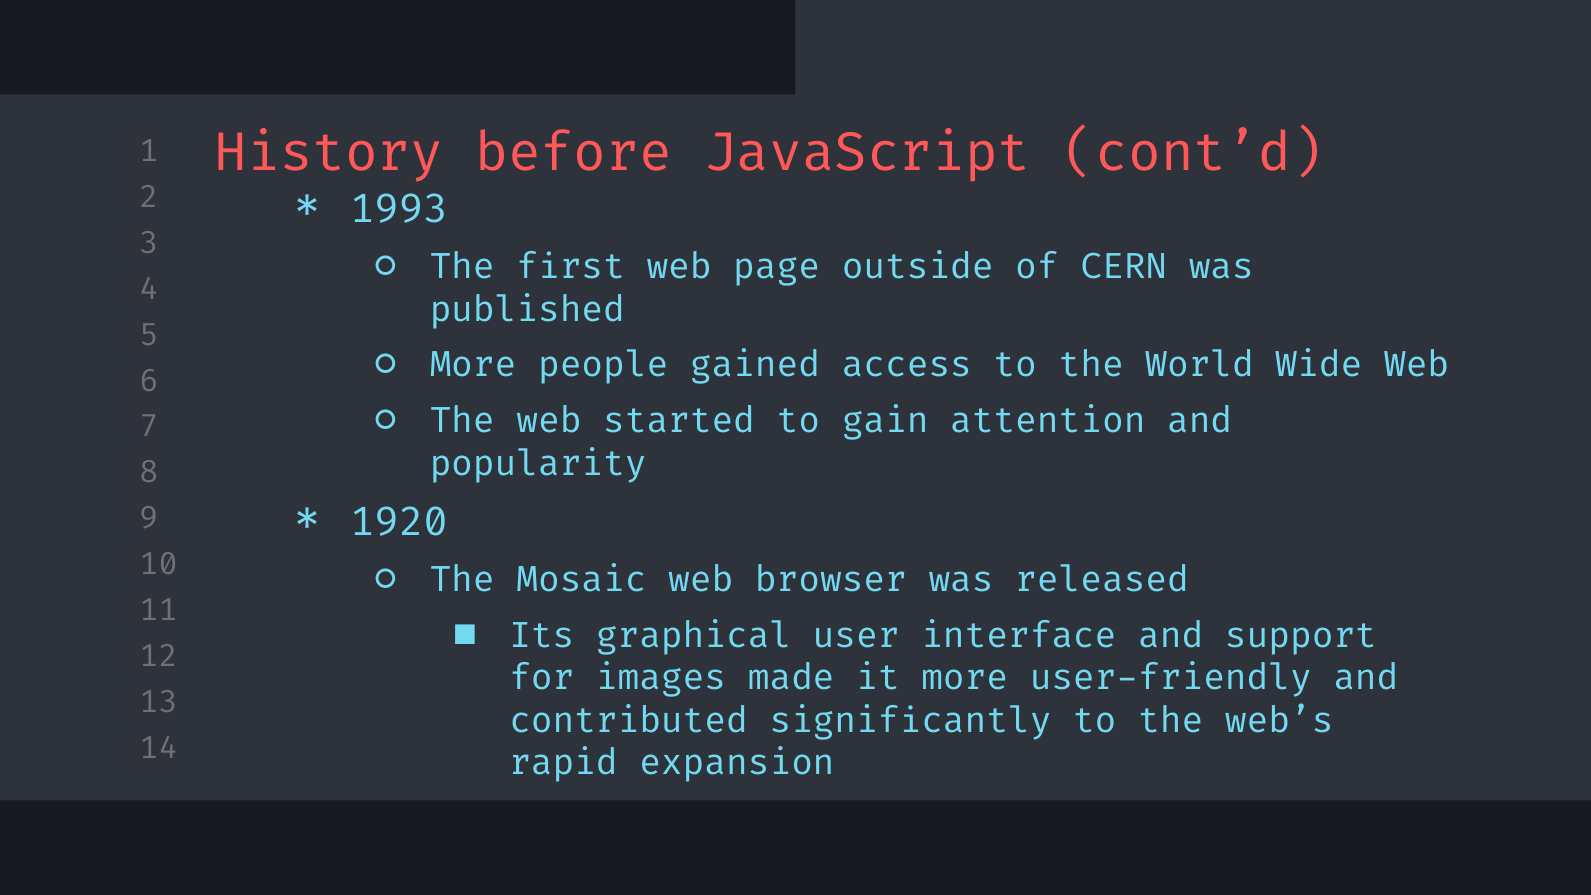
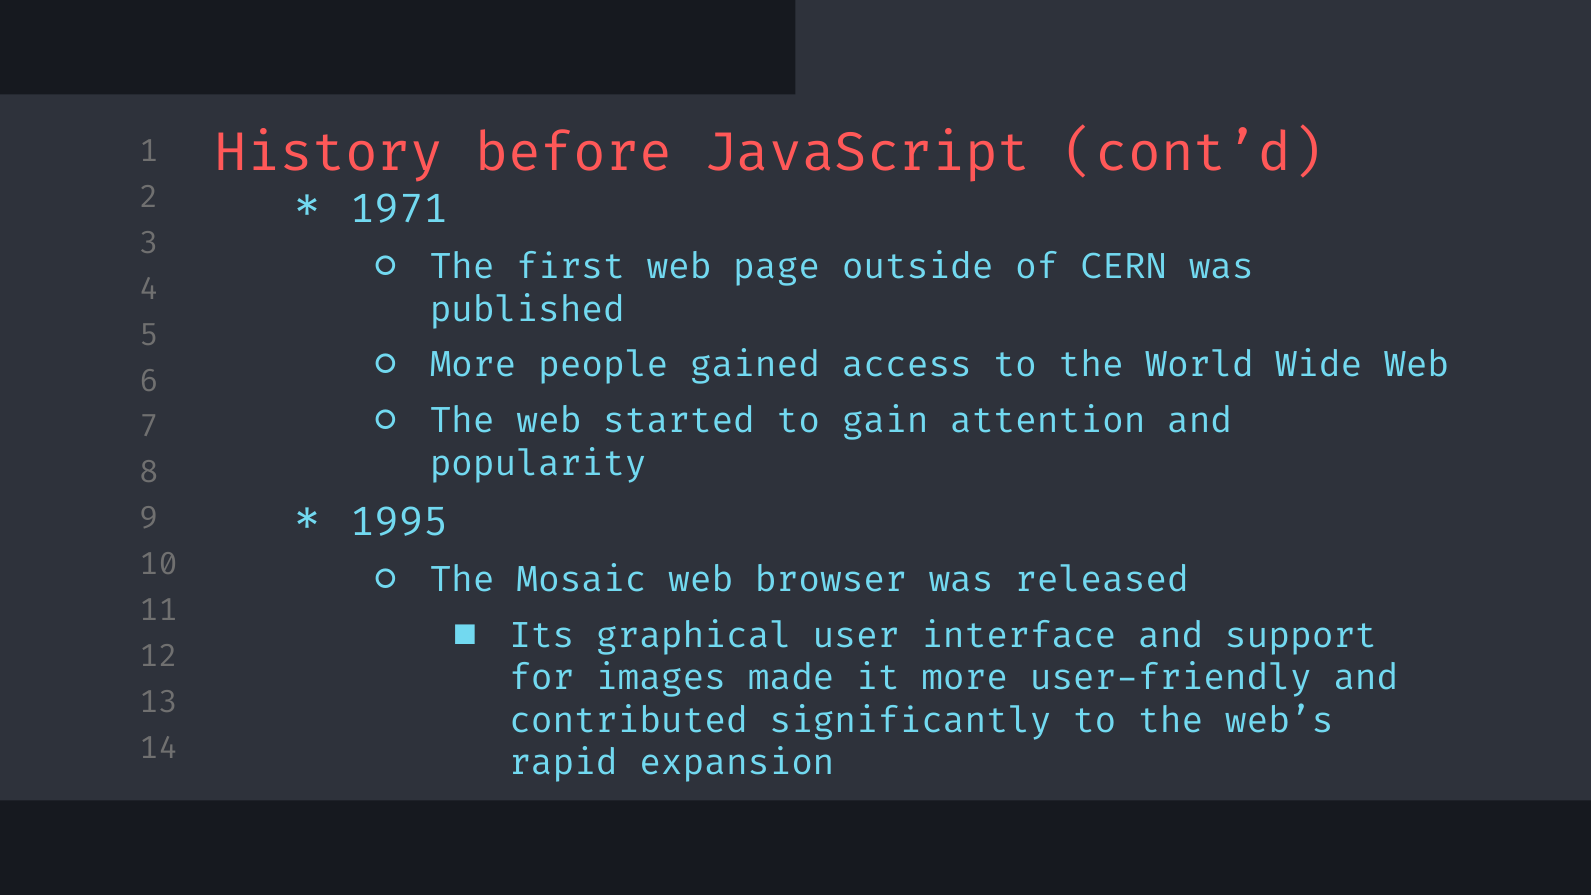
1993: 1993 -> 1971
1920: 1920 -> 1995
